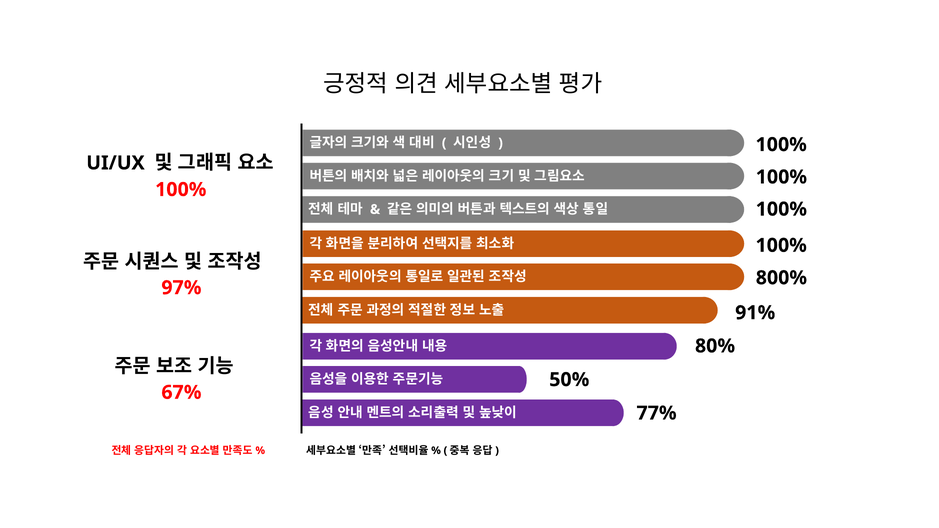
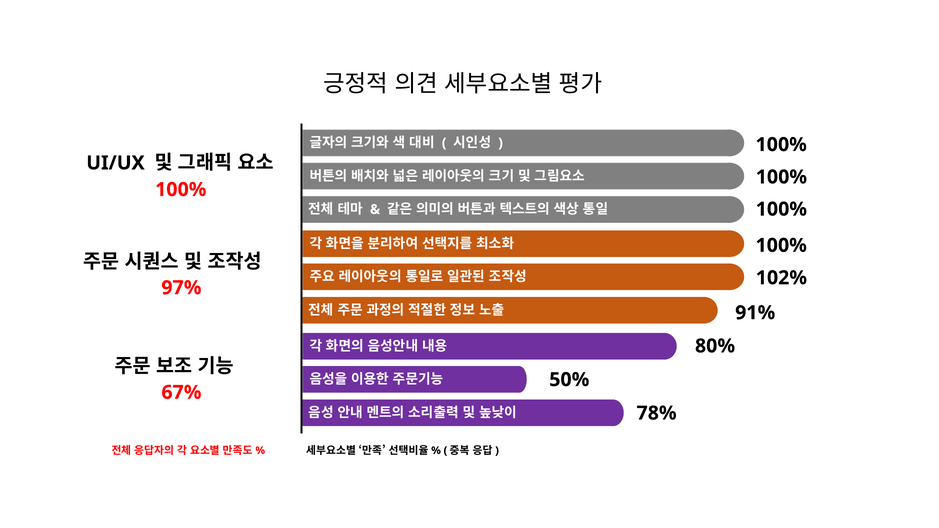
800%: 800% -> 102%
77%: 77% -> 78%
